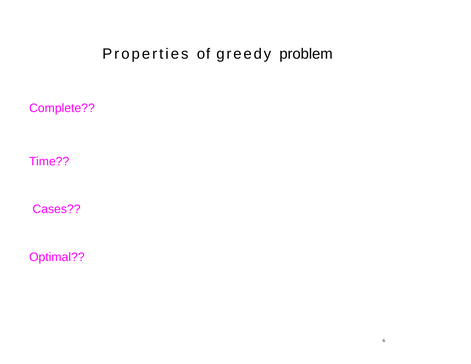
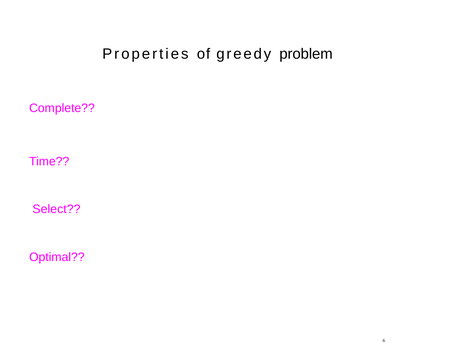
Cases: Cases -> Select
